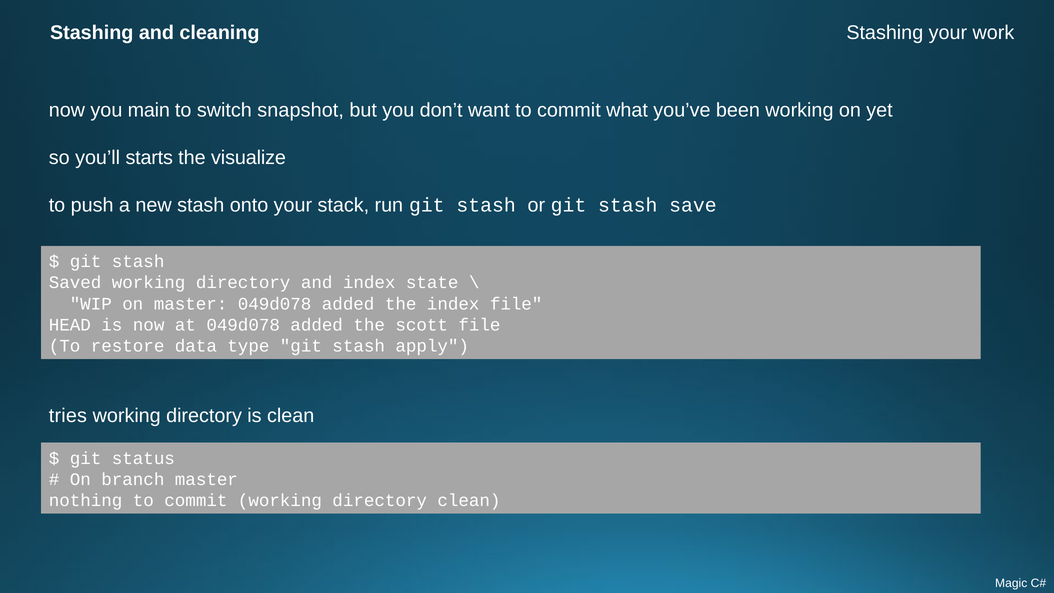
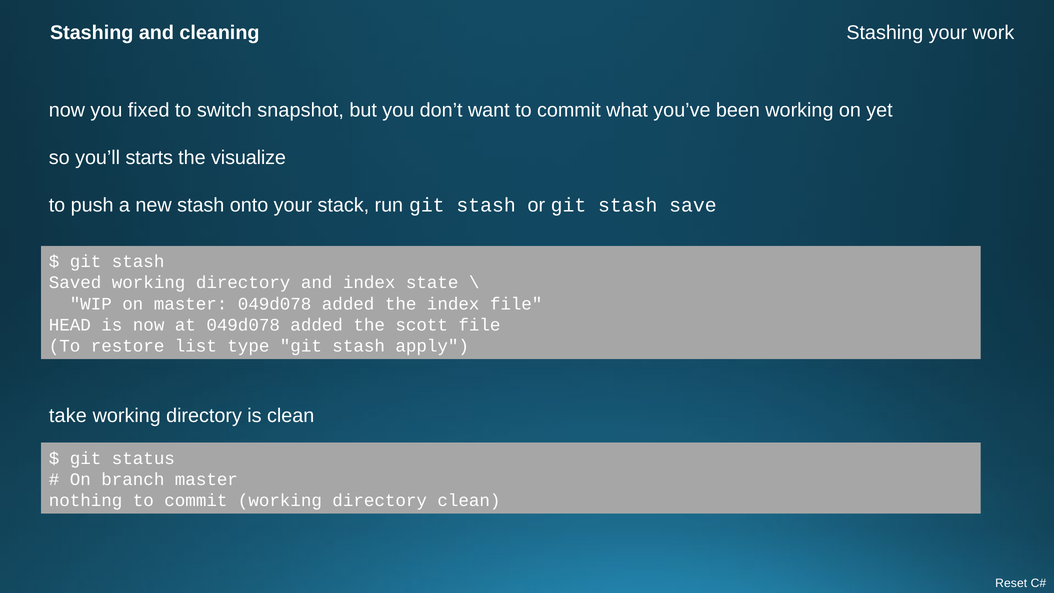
main: main -> fixed
data: data -> list
tries: tries -> take
Magic: Magic -> Reset
